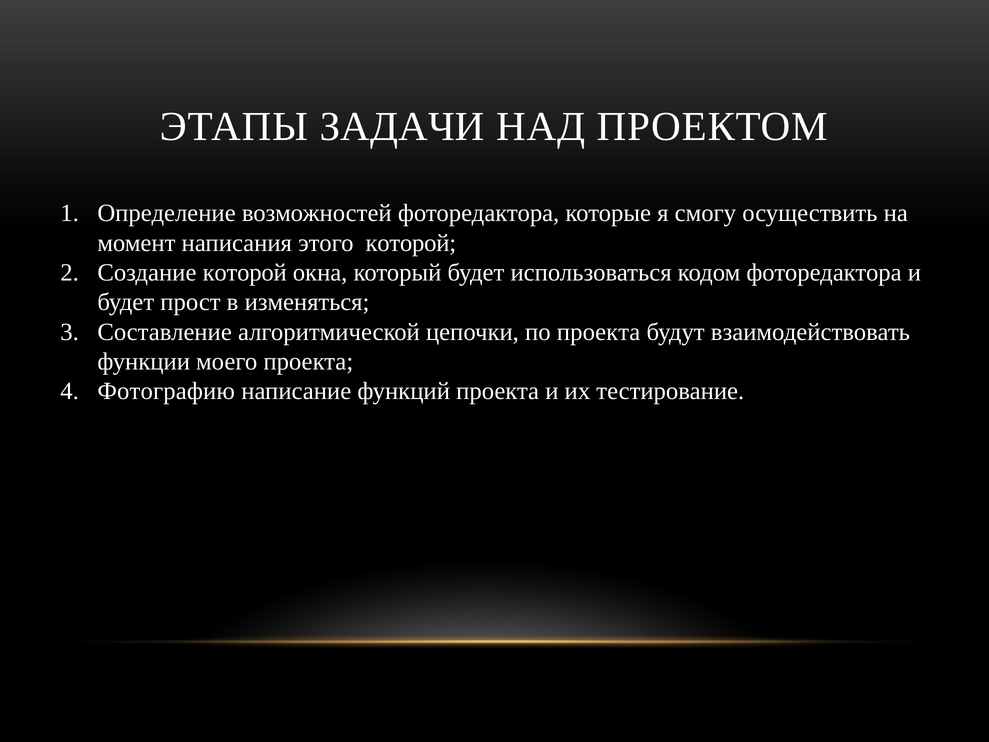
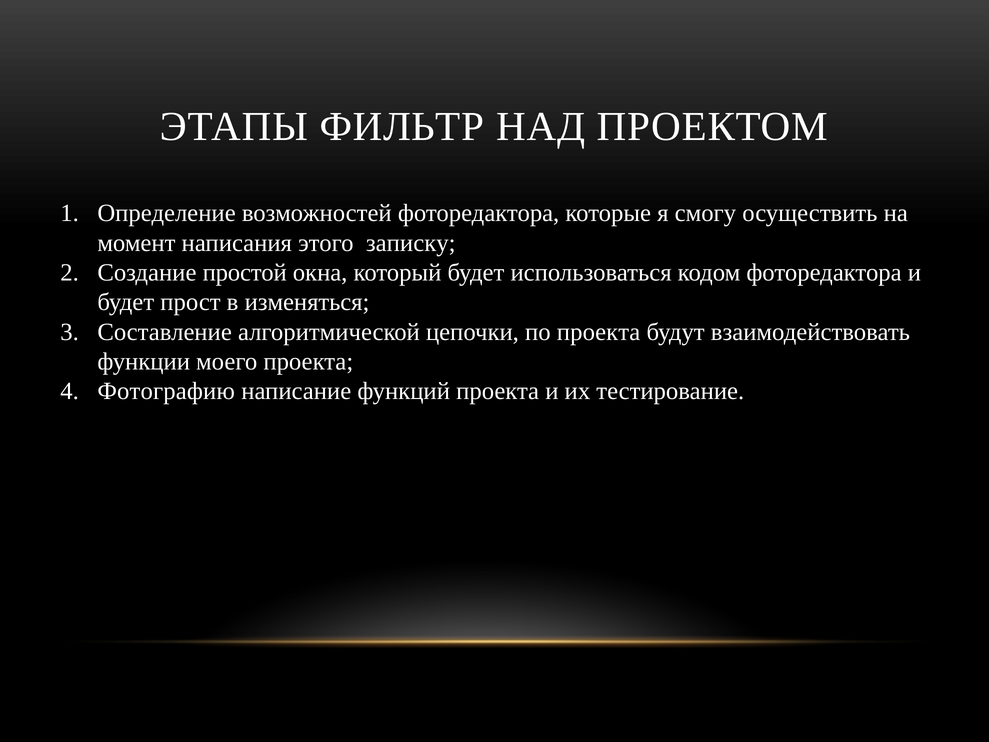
ЗАДАЧИ: ЗАДАЧИ -> ФИЛЬТР
этого которой: которой -> записку
Создание которой: которой -> простой
